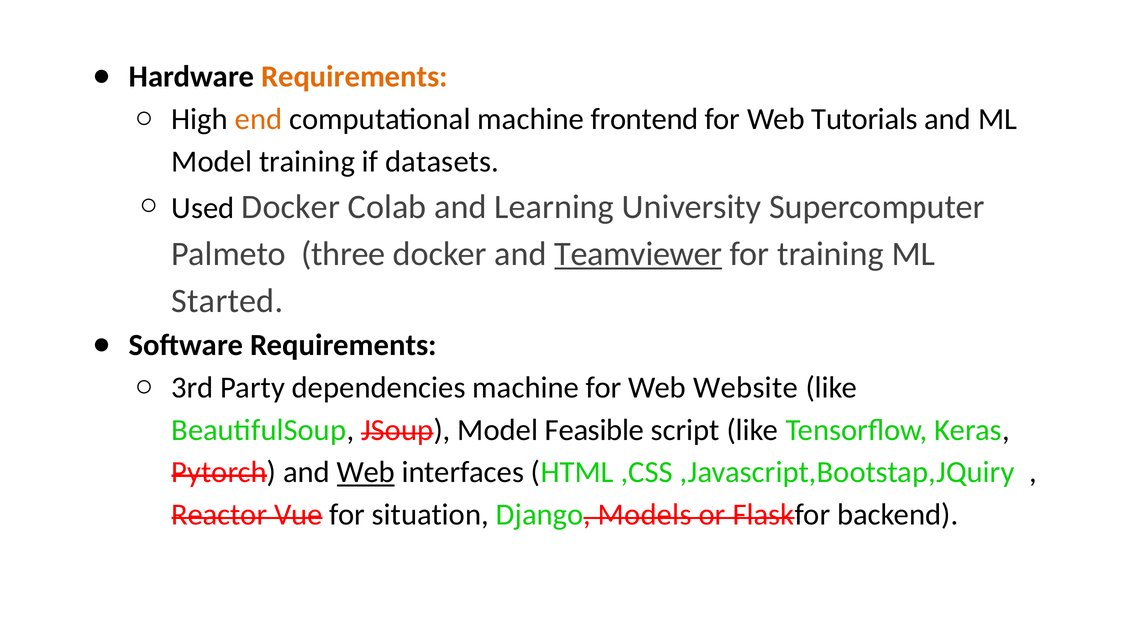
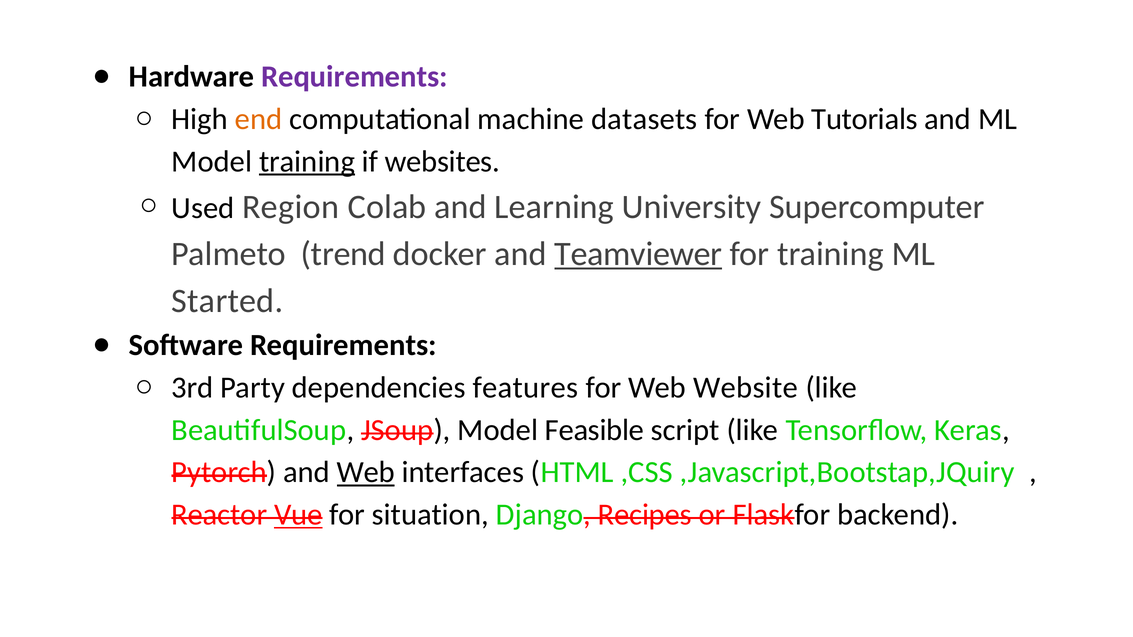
Requirements at (354, 77) colour: orange -> purple
frontend: frontend -> datasets
training at (307, 161) underline: none -> present
datasets: datasets -> websites
Used Docker: Docker -> Region
three: three -> trend
dependencies machine: machine -> features
Vue underline: none -> present
Models: Models -> Recipes
